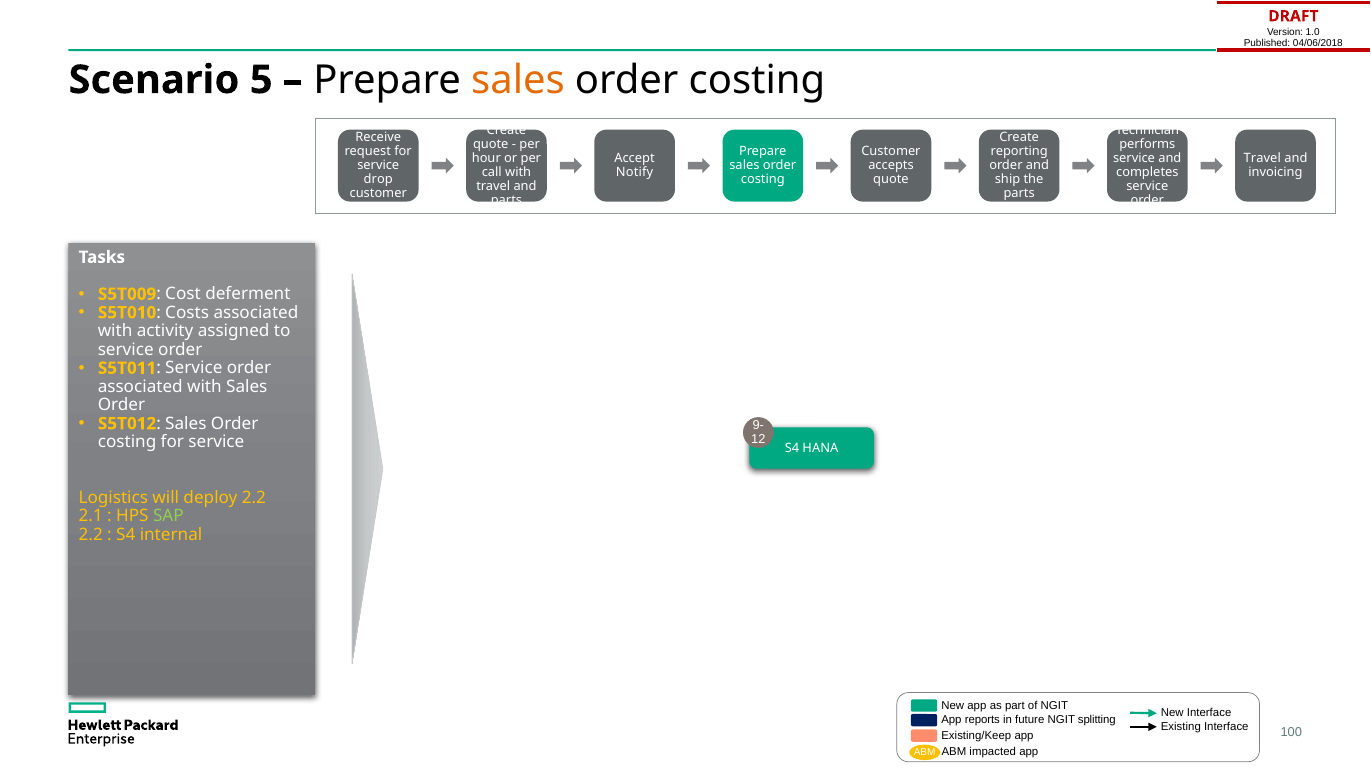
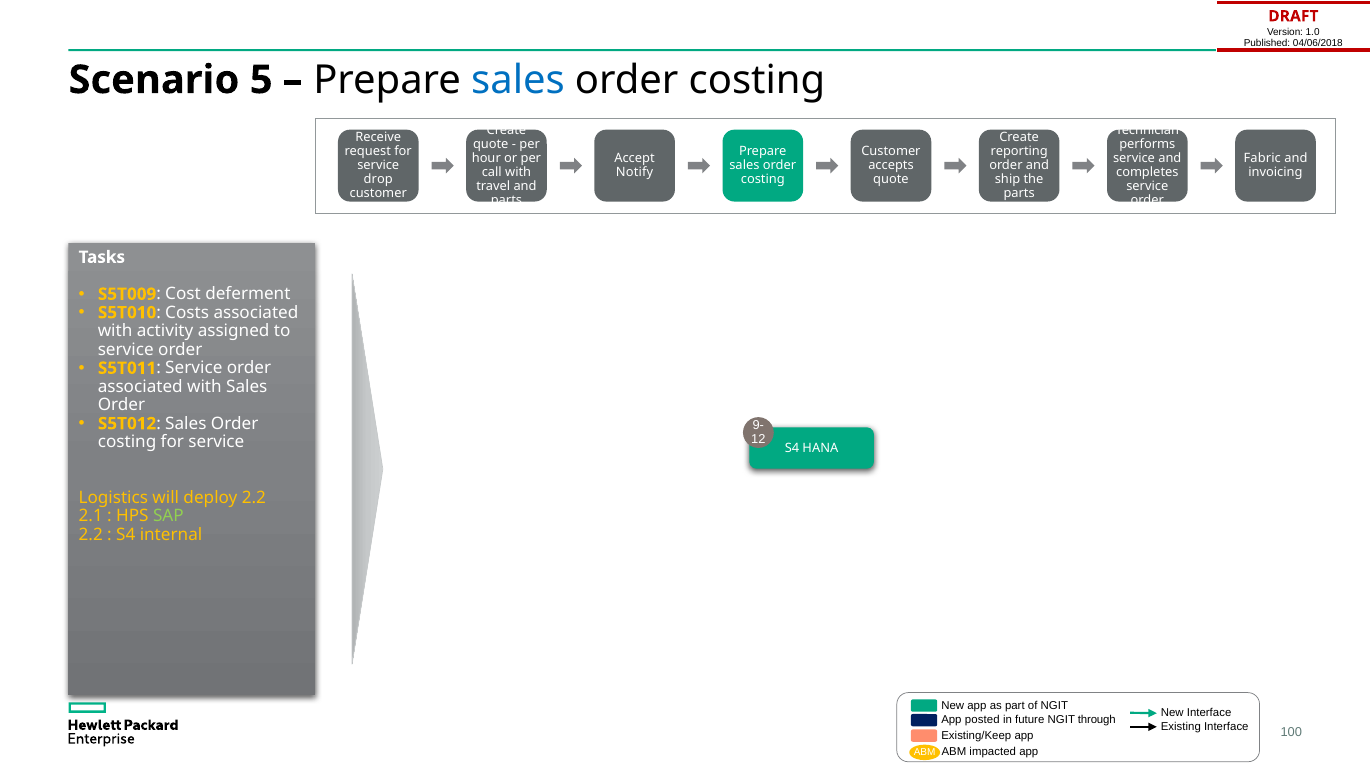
sales at (518, 80) colour: orange -> blue
Travel at (1262, 159): Travel -> Fabric
reports: reports -> posted
splitting: splitting -> through
